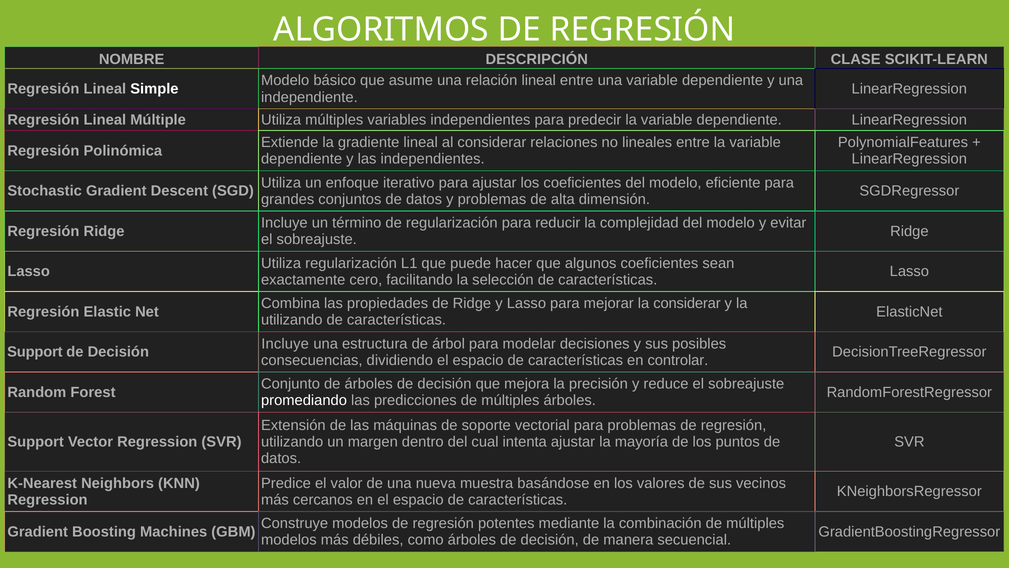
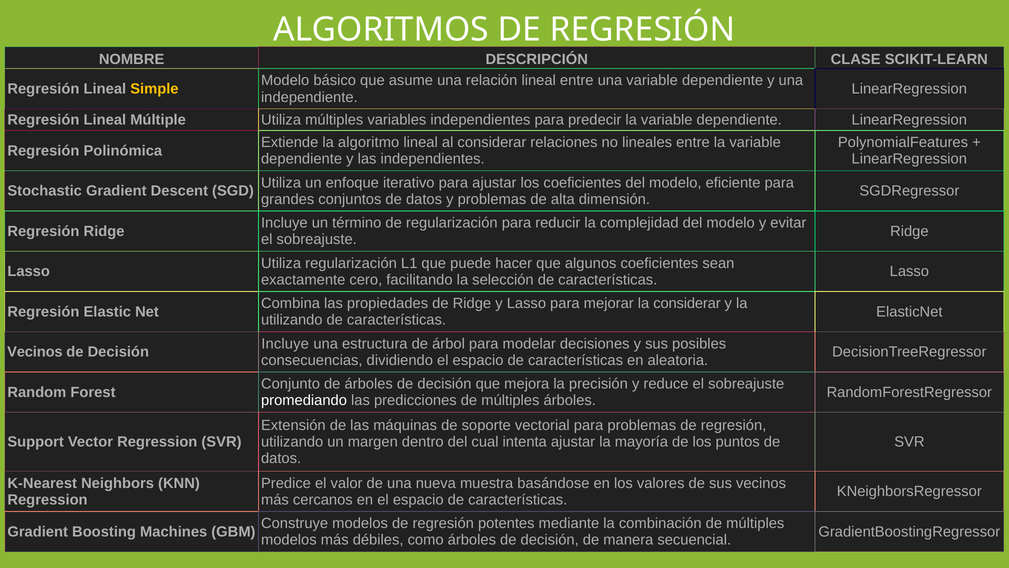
Simple colour: white -> yellow
gradiente: gradiente -> algoritmo
Support at (35, 352): Support -> Vecinos
controlar: controlar -> aleatoria
